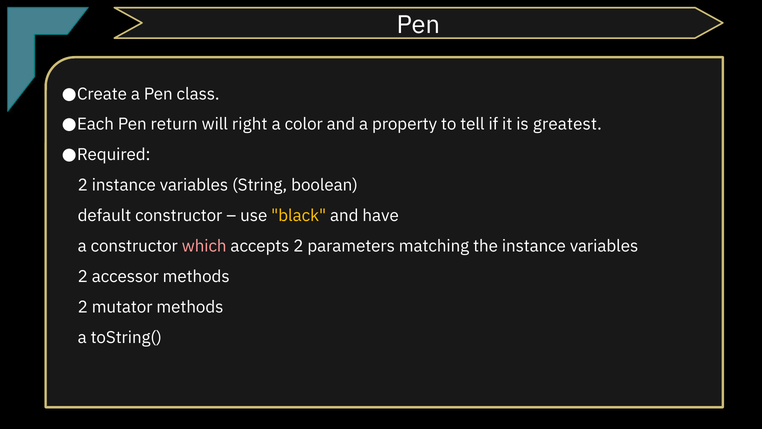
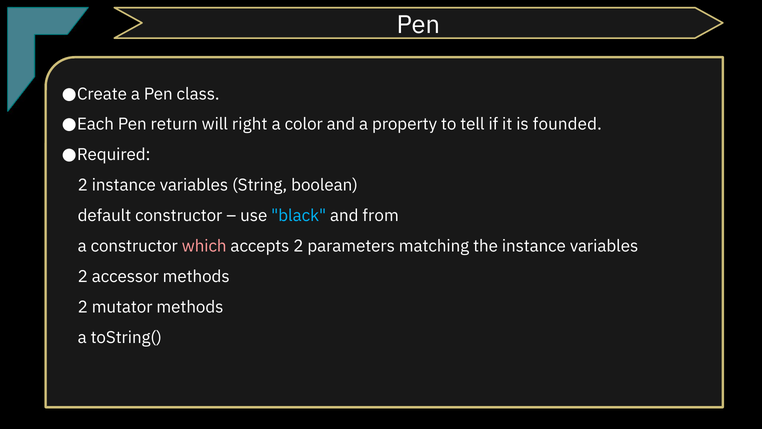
greatest: greatest -> founded
black colour: yellow -> light blue
have: have -> from
